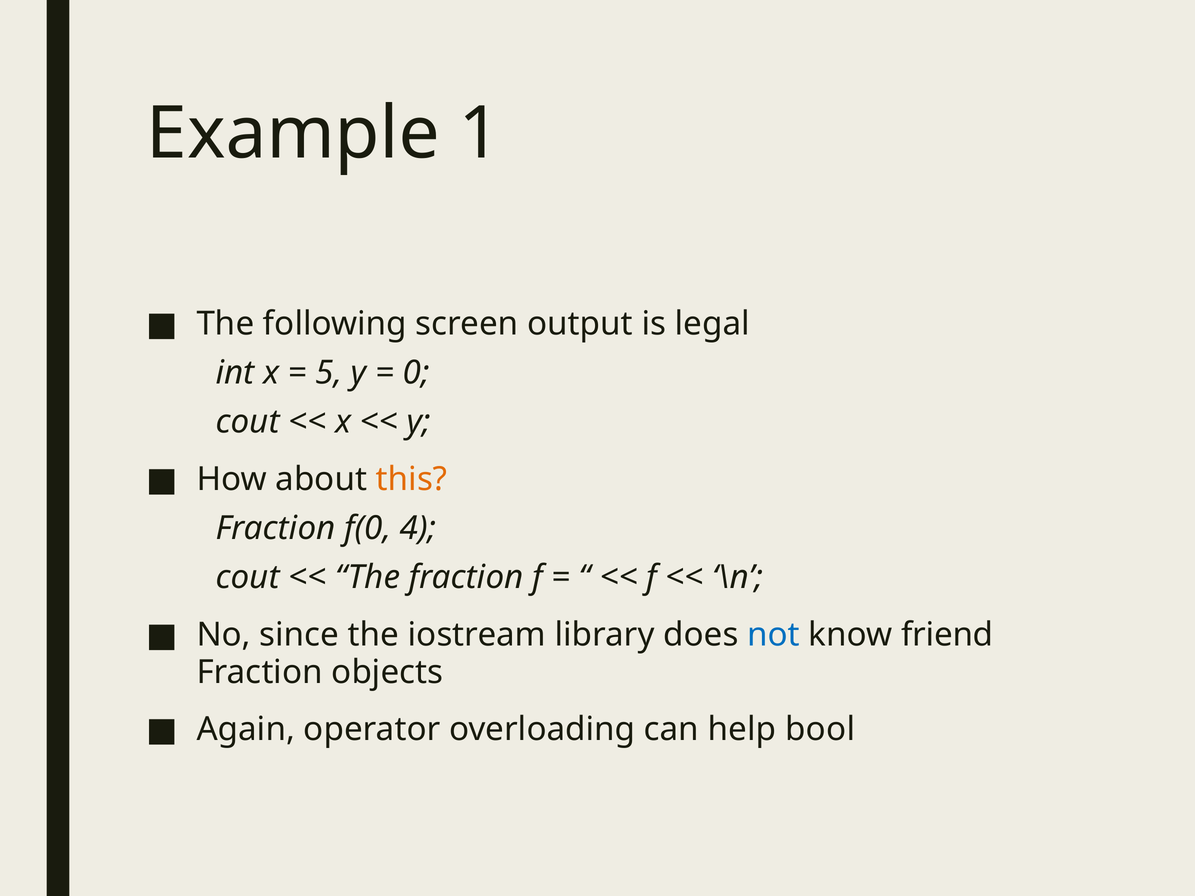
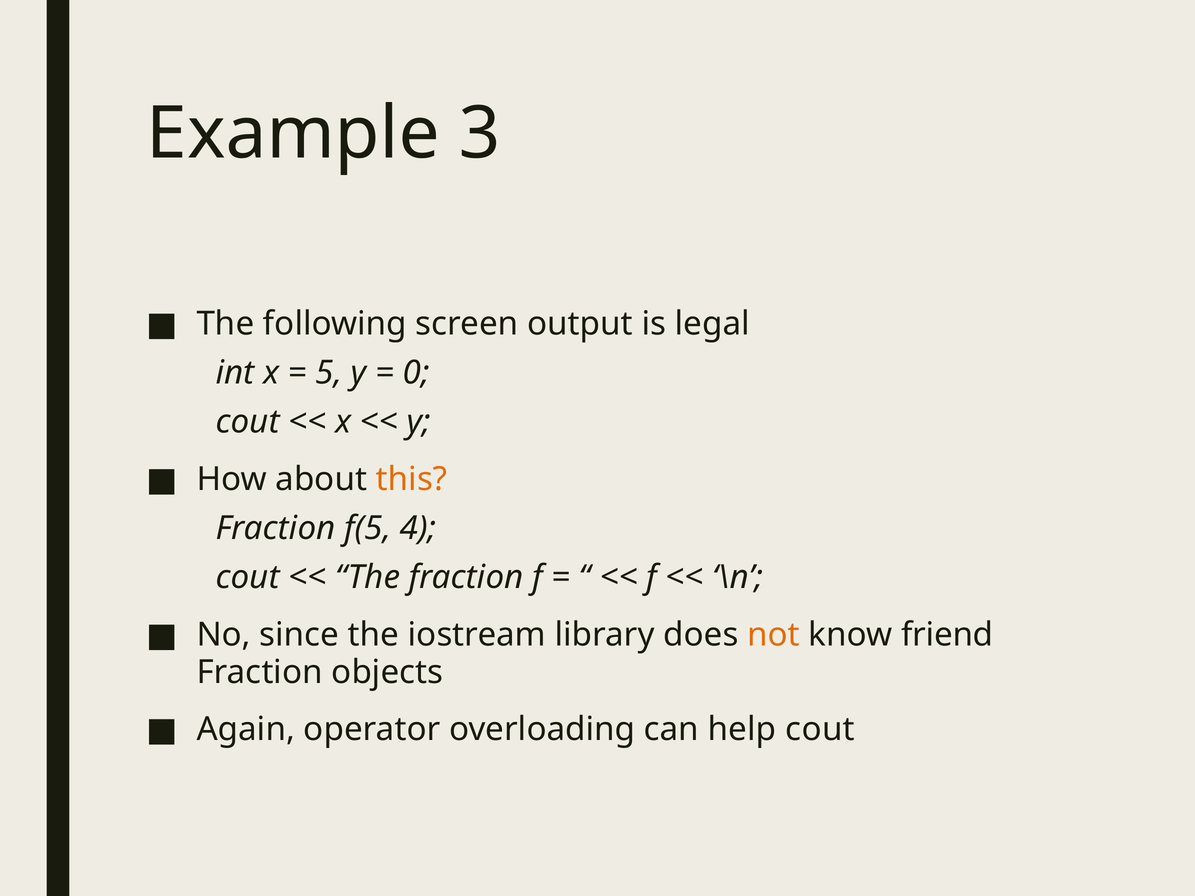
1: 1 -> 3
f(0: f(0 -> f(5
not colour: blue -> orange
help bool: bool -> cout
